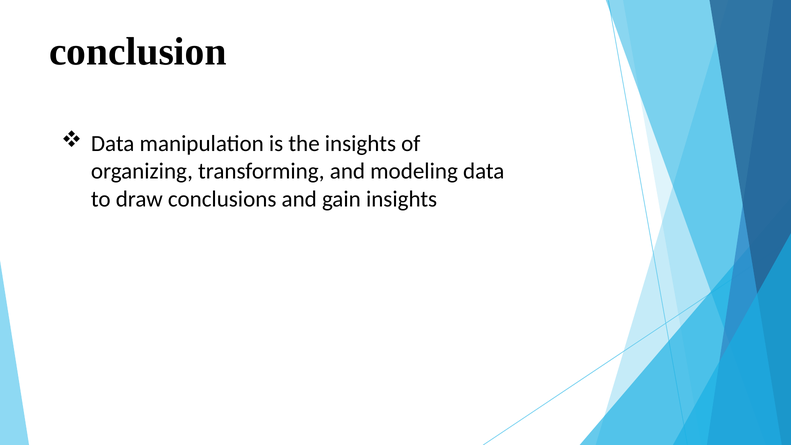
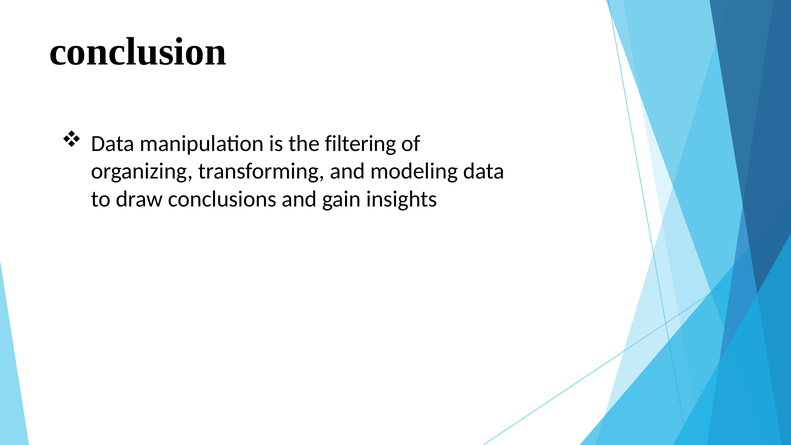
the insights: insights -> filtering
